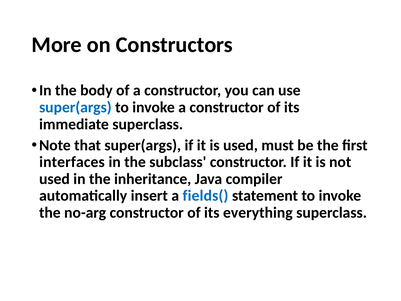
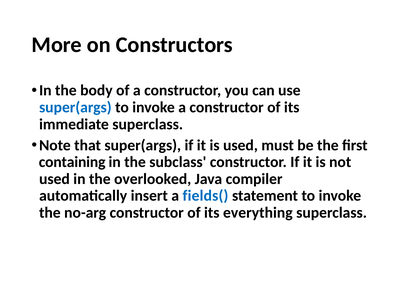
interfaces: interfaces -> containing
inheritance: inheritance -> overlooked
